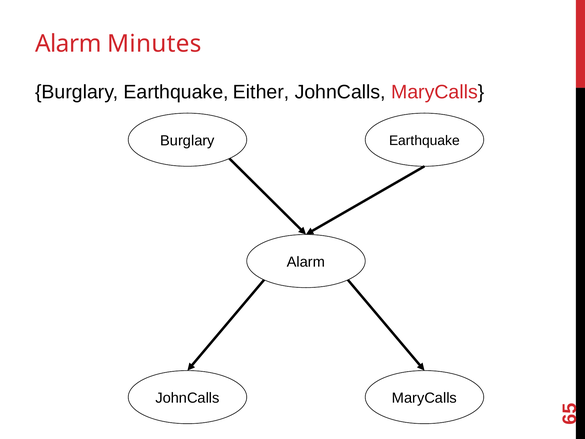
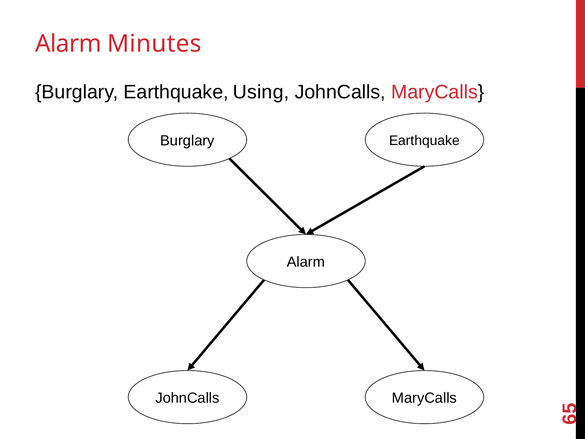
Either: Either -> Using
